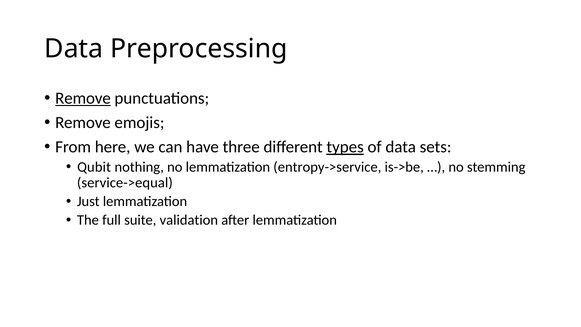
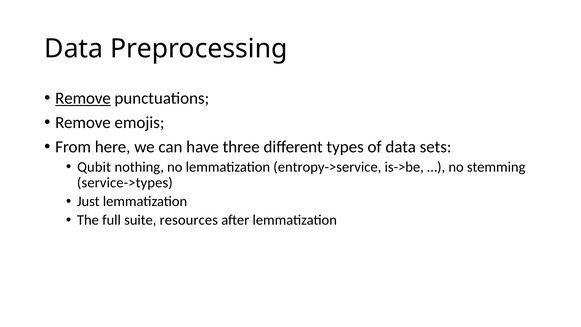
types underline: present -> none
service->equal: service->equal -> service->types
validation: validation -> resources
